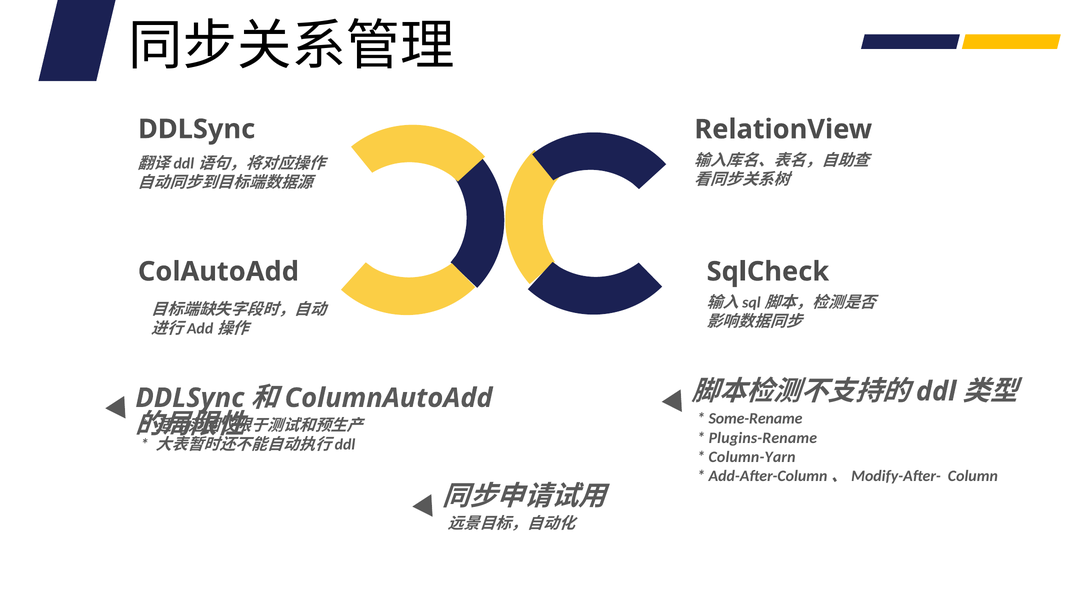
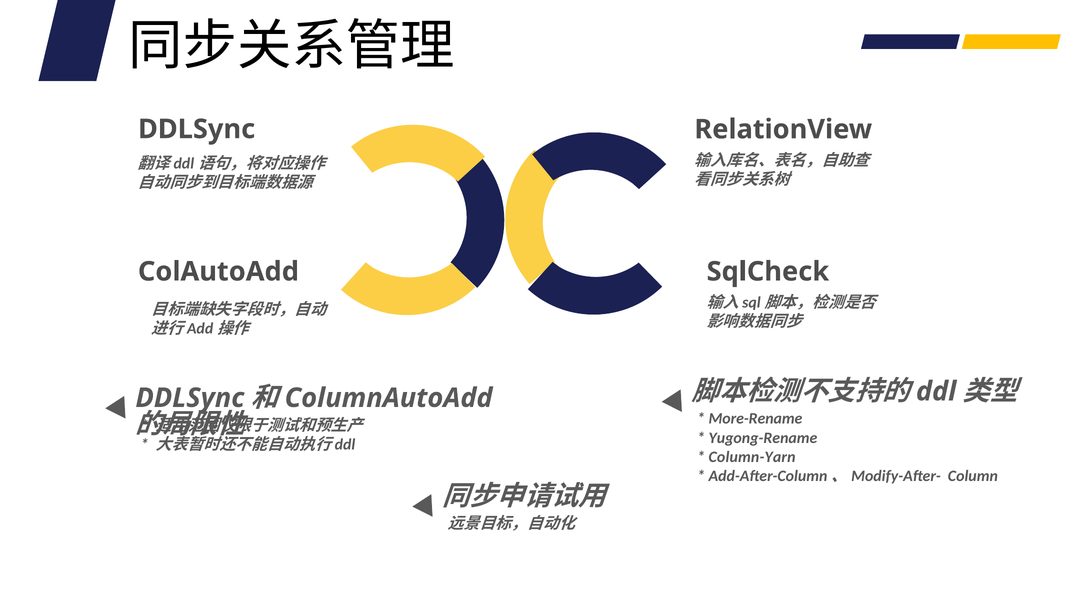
Some-Rename: Some-Rename -> More-Rename
Plugins-Rename: Plugins-Rename -> Yugong-Rename
